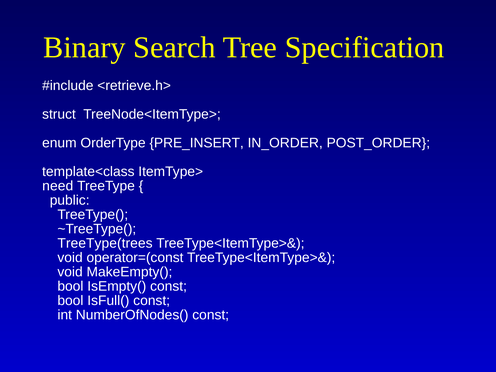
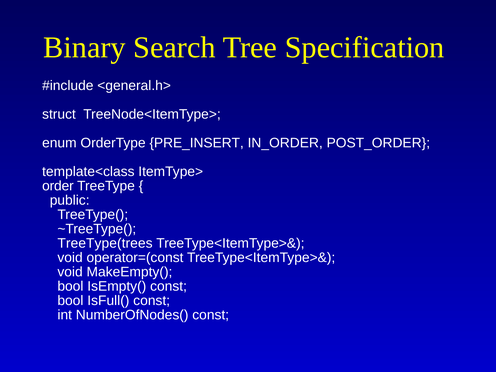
<retrieve.h>: <retrieve.h> -> <general.h>
need: need -> order
